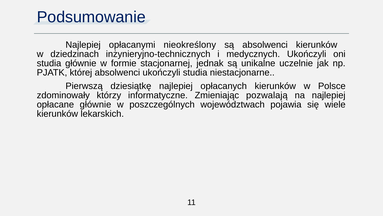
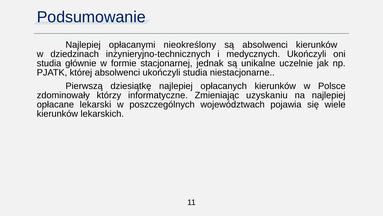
pozwalają: pozwalają -> uzyskaniu
opłacane głównie: głównie -> lekarski
